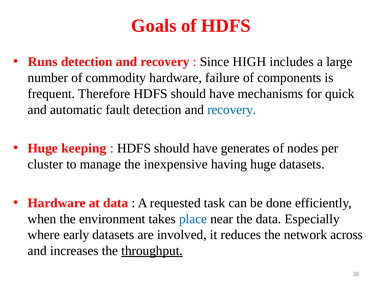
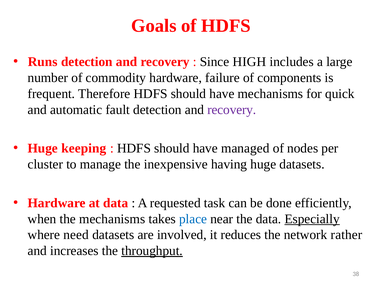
recovery at (232, 109) colour: blue -> purple
generates: generates -> managed
the environment: environment -> mechanisms
Especially underline: none -> present
early: early -> need
across: across -> rather
